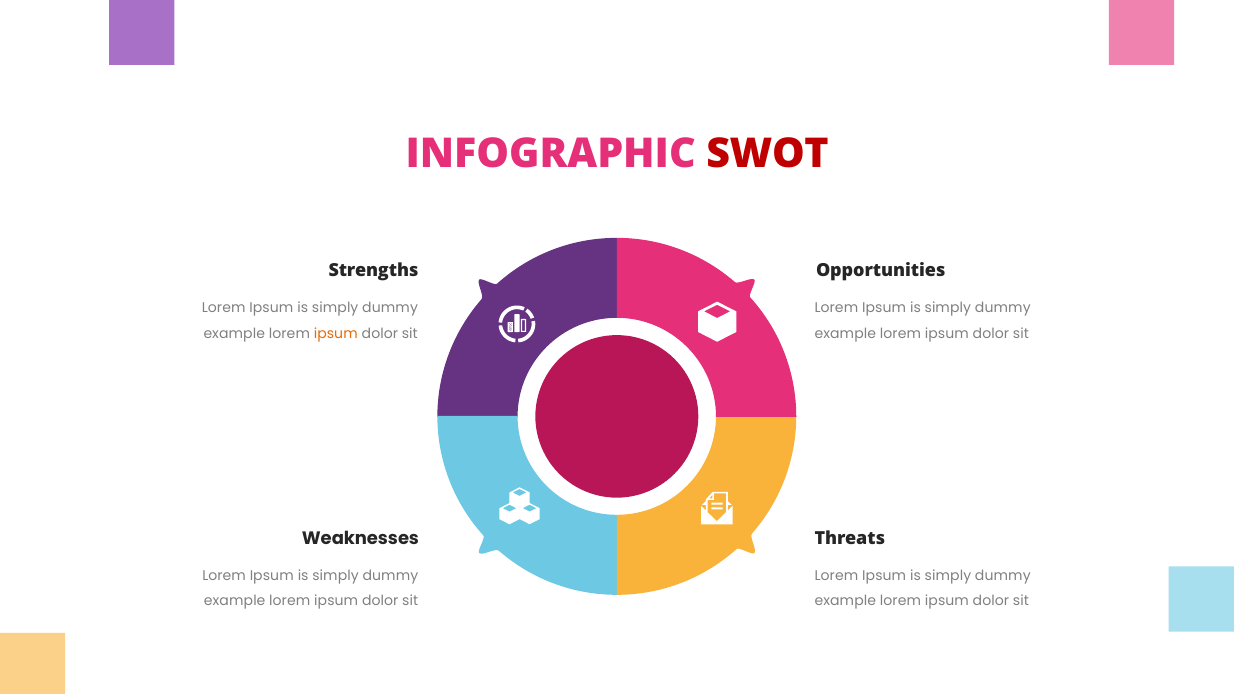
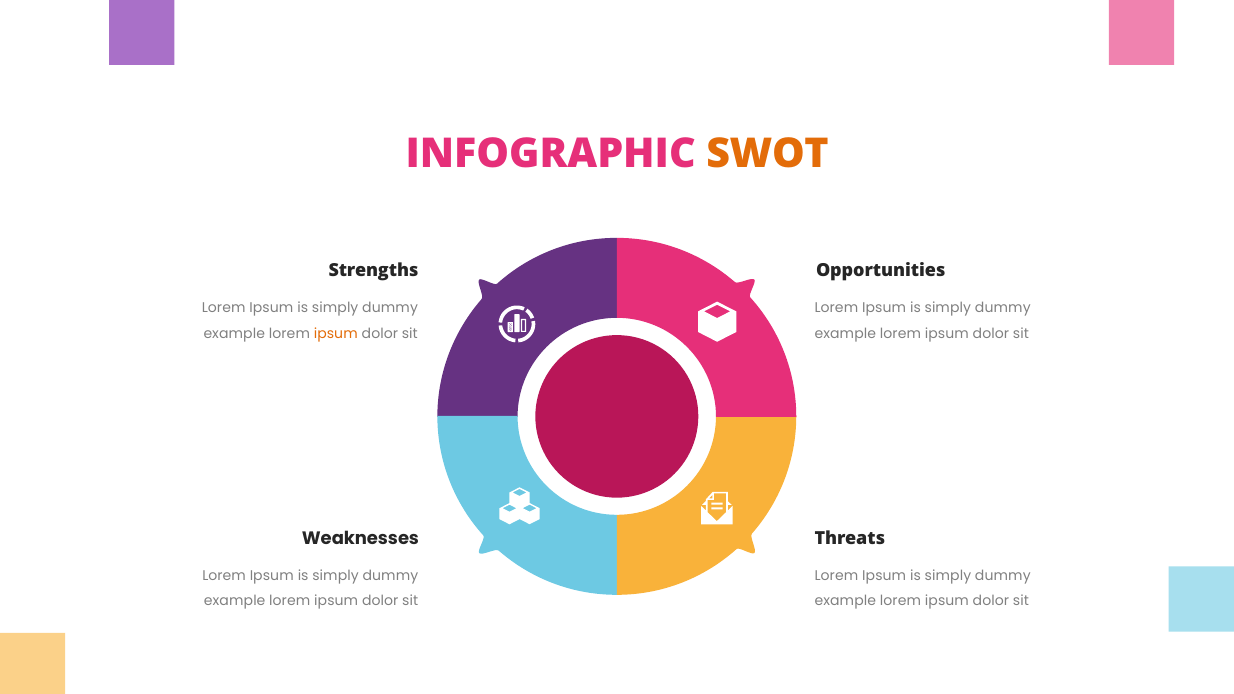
SWOT colour: red -> orange
